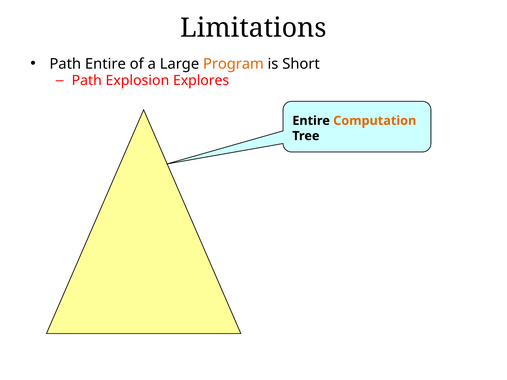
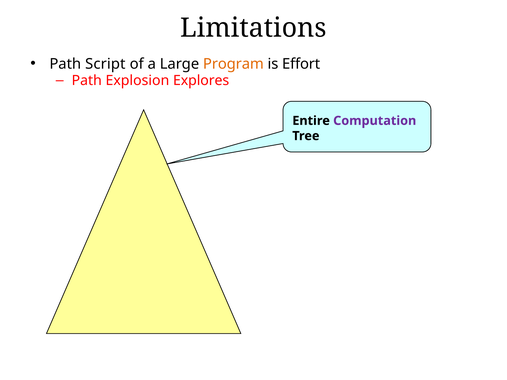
Path Entire: Entire -> Script
Short: Short -> Effort
Computation colour: orange -> purple
